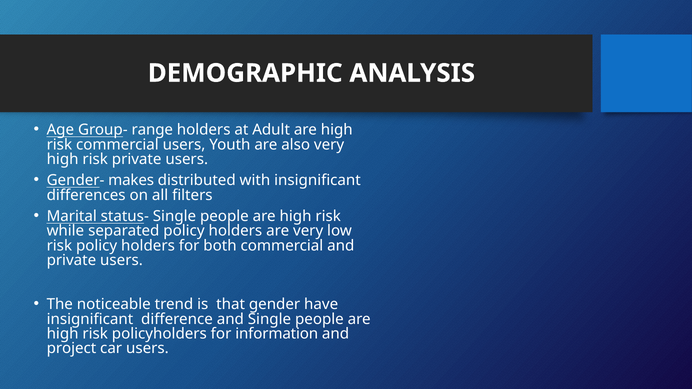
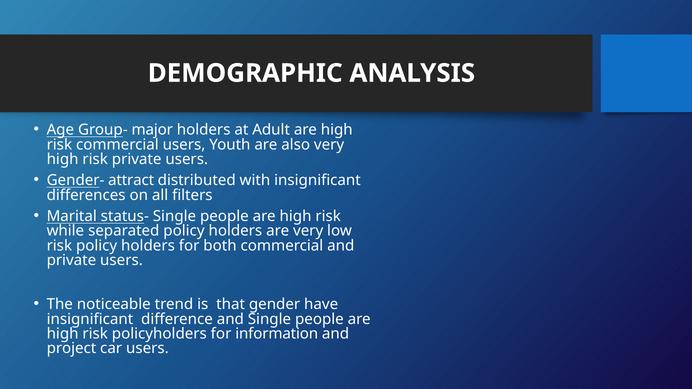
range: range -> major
makes: makes -> attract
